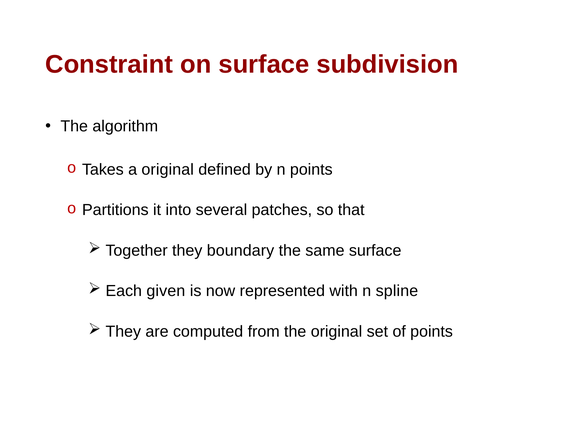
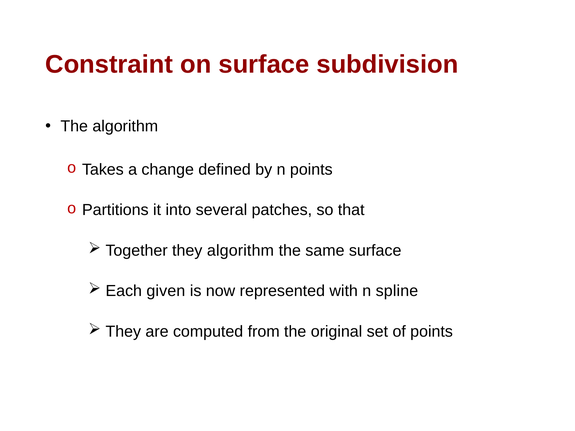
a original: original -> change
they boundary: boundary -> algorithm
